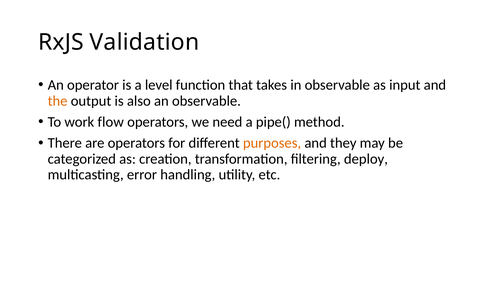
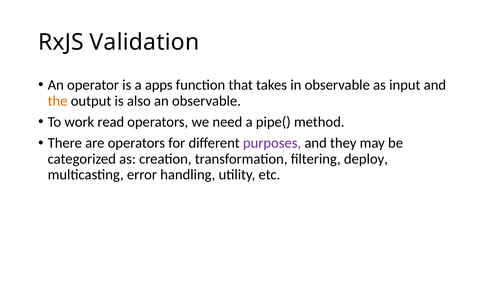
level: level -> apps
flow: flow -> read
purposes colour: orange -> purple
